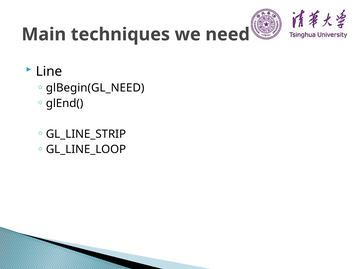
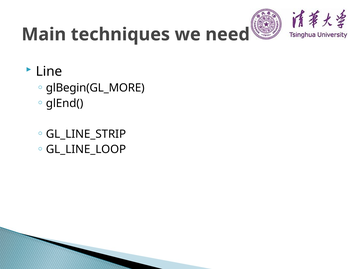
glBegin(GL_NEED: glBegin(GL_NEED -> glBegin(GL_MORE
